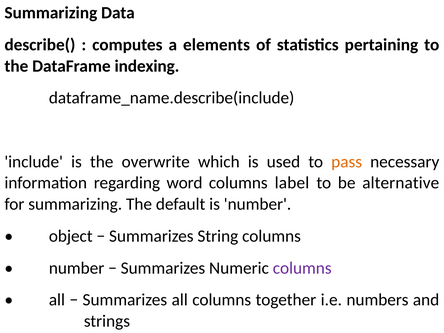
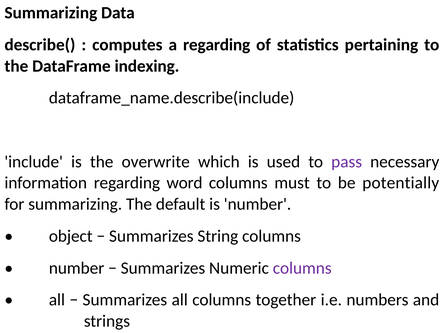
a elements: elements -> regarding
pass colour: orange -> purple
label: label -> must
alternative: alternative -> potentially
